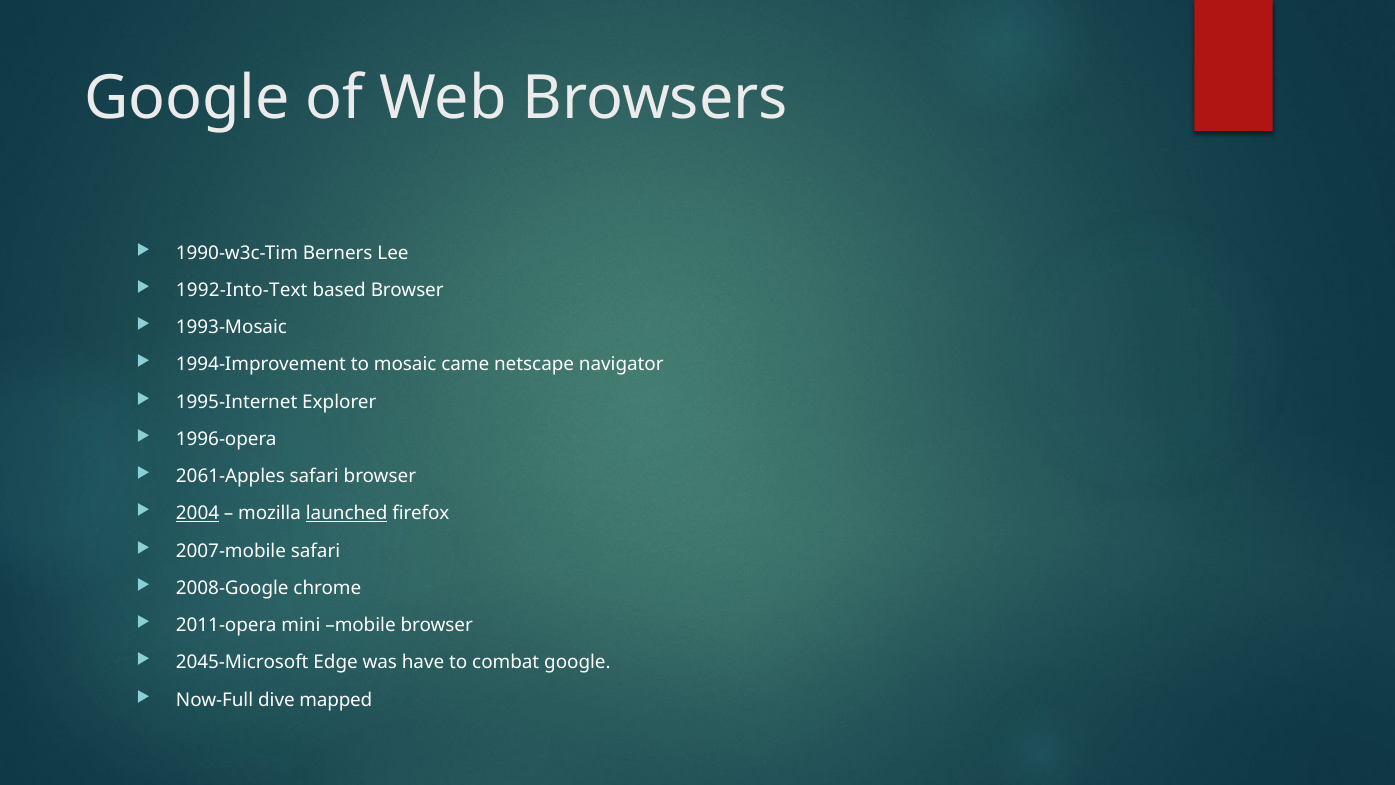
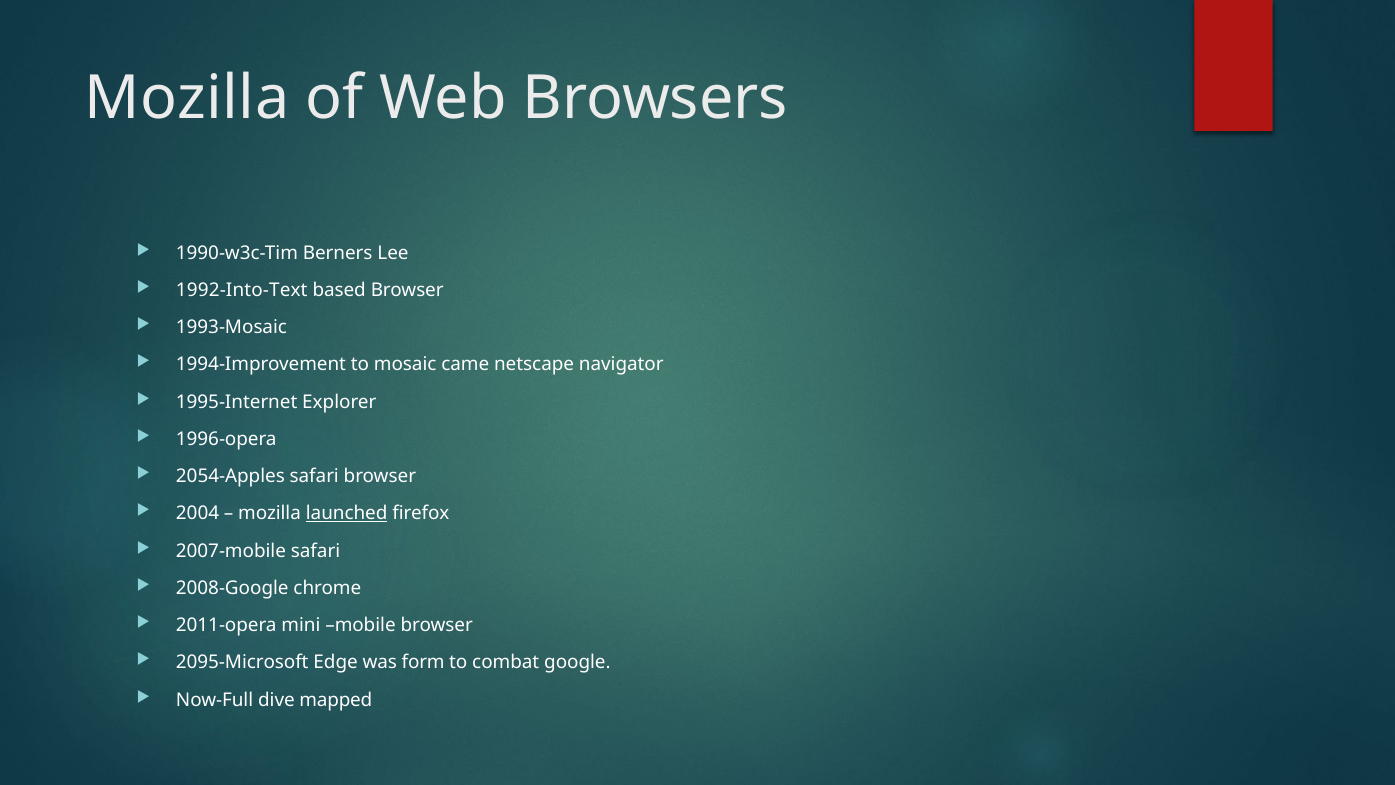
Google at (187, 98): Google -> Mozilla
2061-Apples: 2061-Apples -> 2054-Apples
2004 underline: present -> none
2045-Microsoft: 2045-Microsoft -> 2095-Microsoft
have: have -> form
